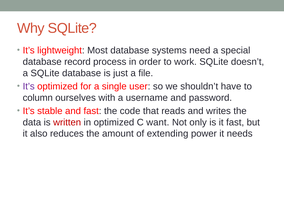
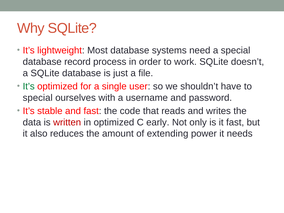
It’s at (29, 86) colour: purple -> green
column at (38, 98): column -> special
want: want -> early
